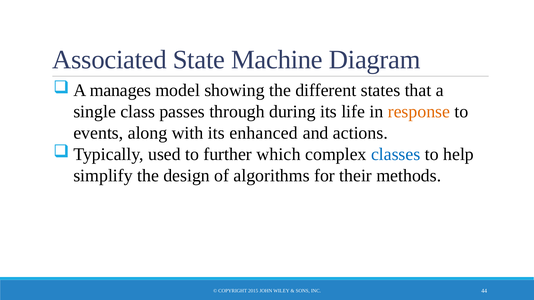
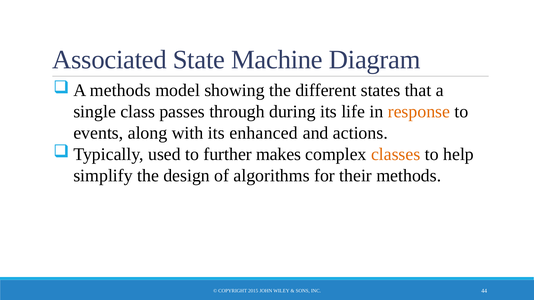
A manages: manages -> methods
which: which -> makes
classes colour: blue -> orange
